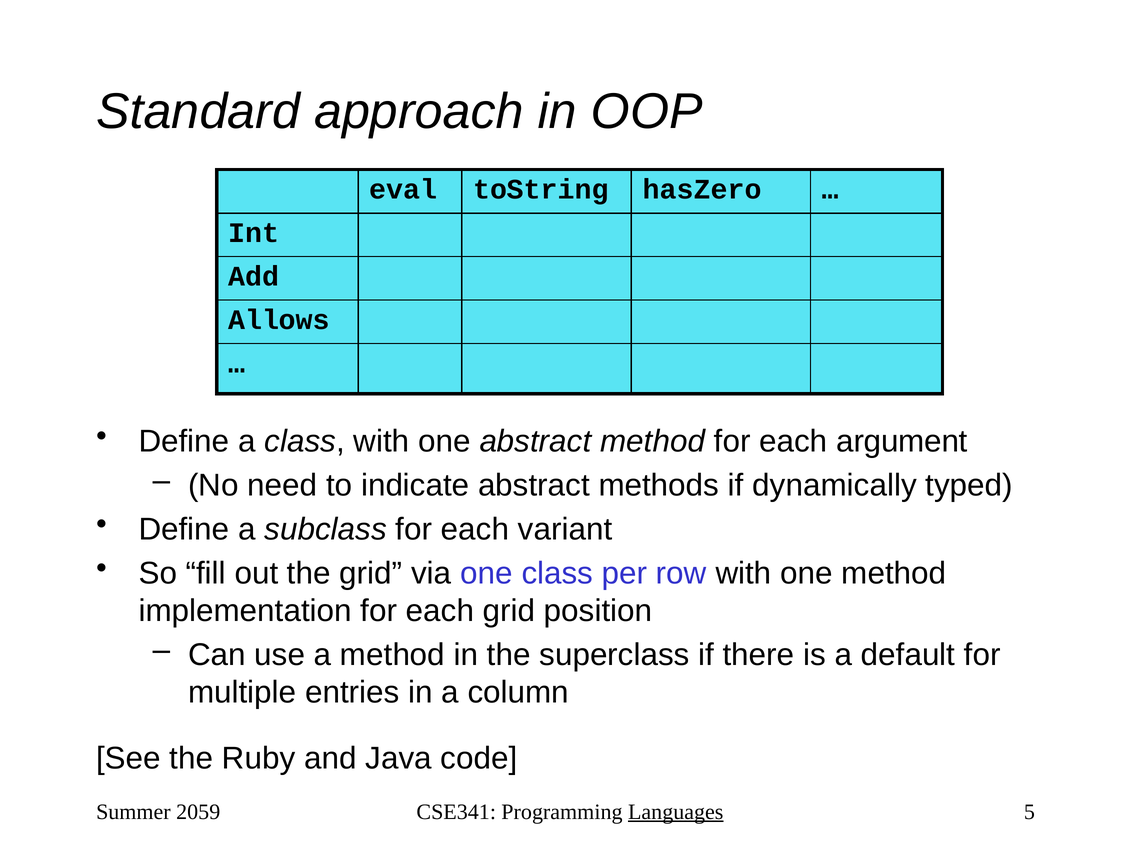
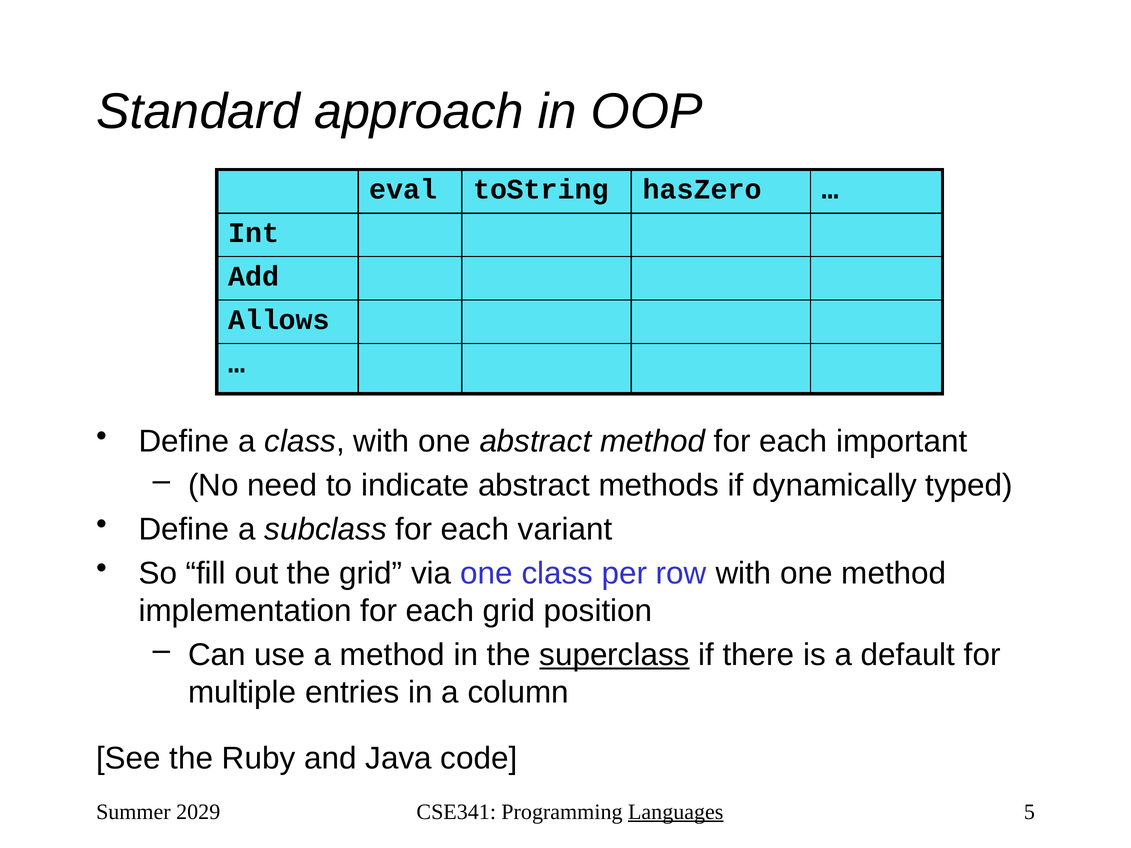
argument: argument -> important
superclass underline: none -> present
2059: 2059 -> 2029
